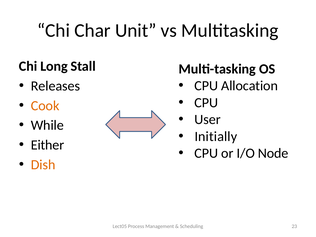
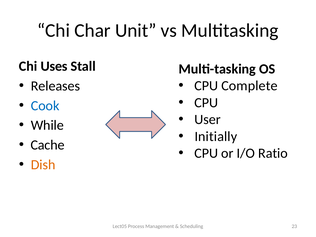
Long: Long -> Uses
Allocation: Allocation -> Complete
Cook colour: orange -> blue
Either: Either -> Cache
Node: Node -> Ratio
